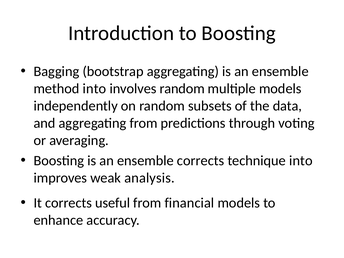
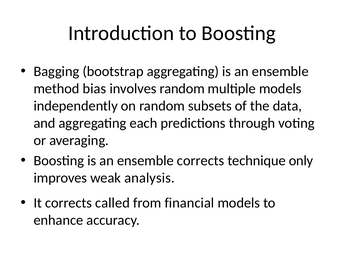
method into: into -> bias
aggregating from: from -> each
technique into: into -> only
useful: useful -> called
